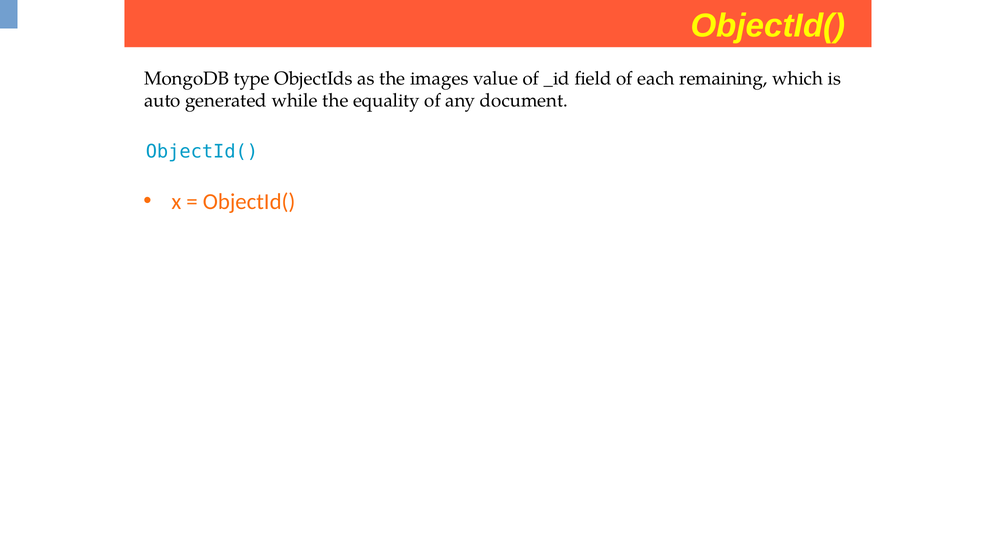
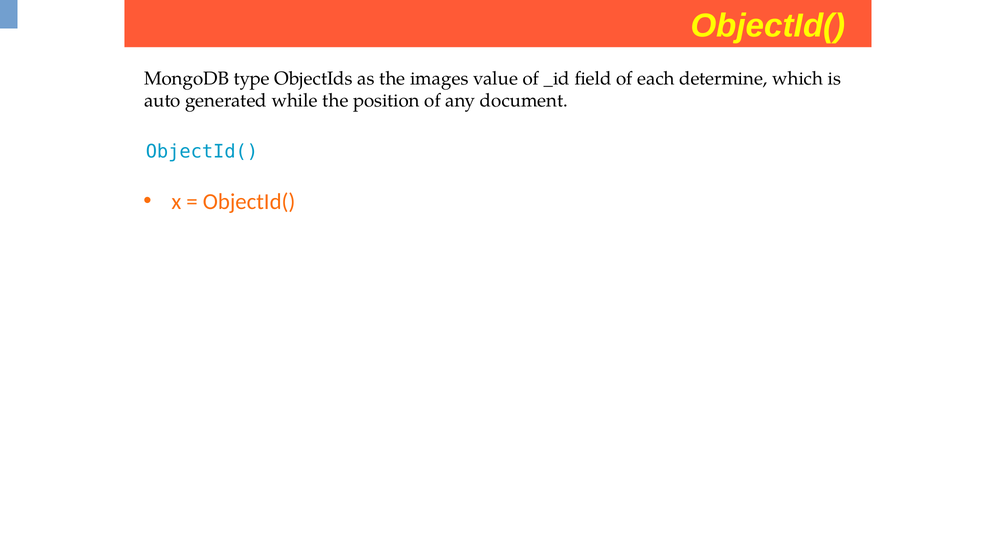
remaining: remaining -> determine
equality: equality -> position
